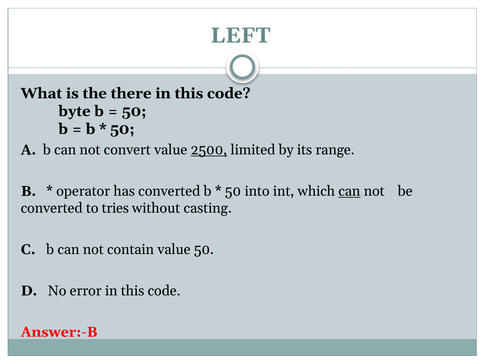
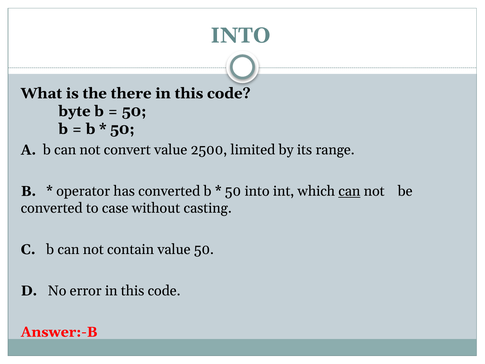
LEFT at (240, 35): LEFT -> INTO
2500 underline: present -> none
tries: tries -> case
